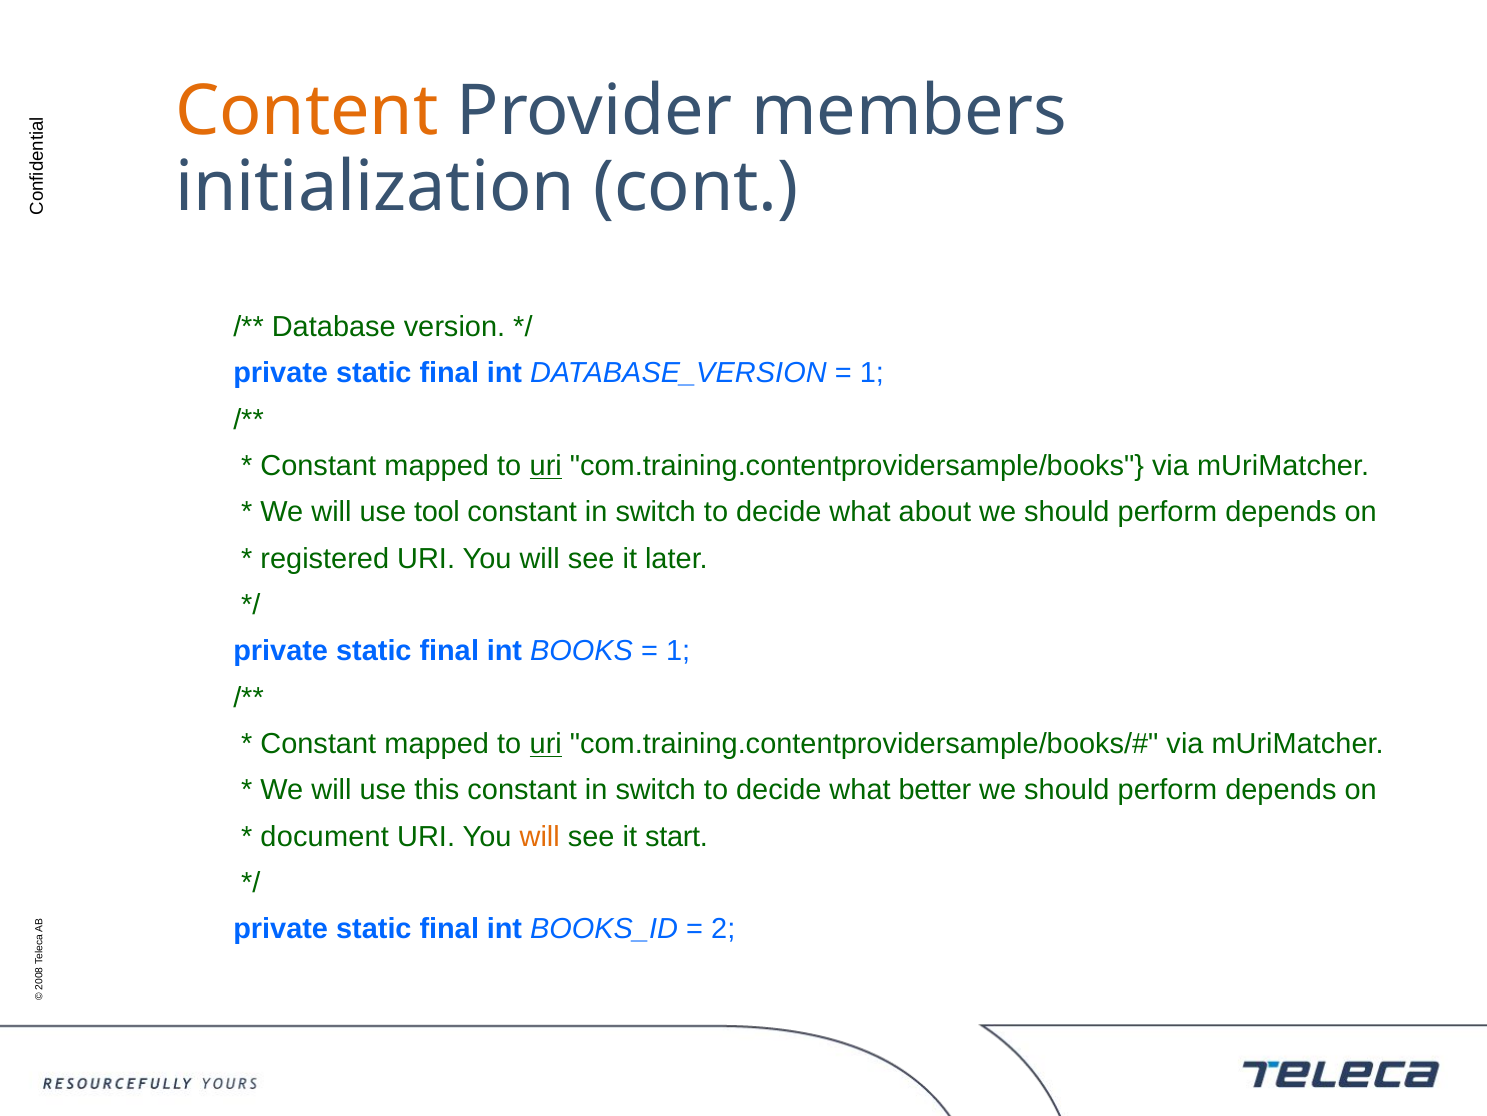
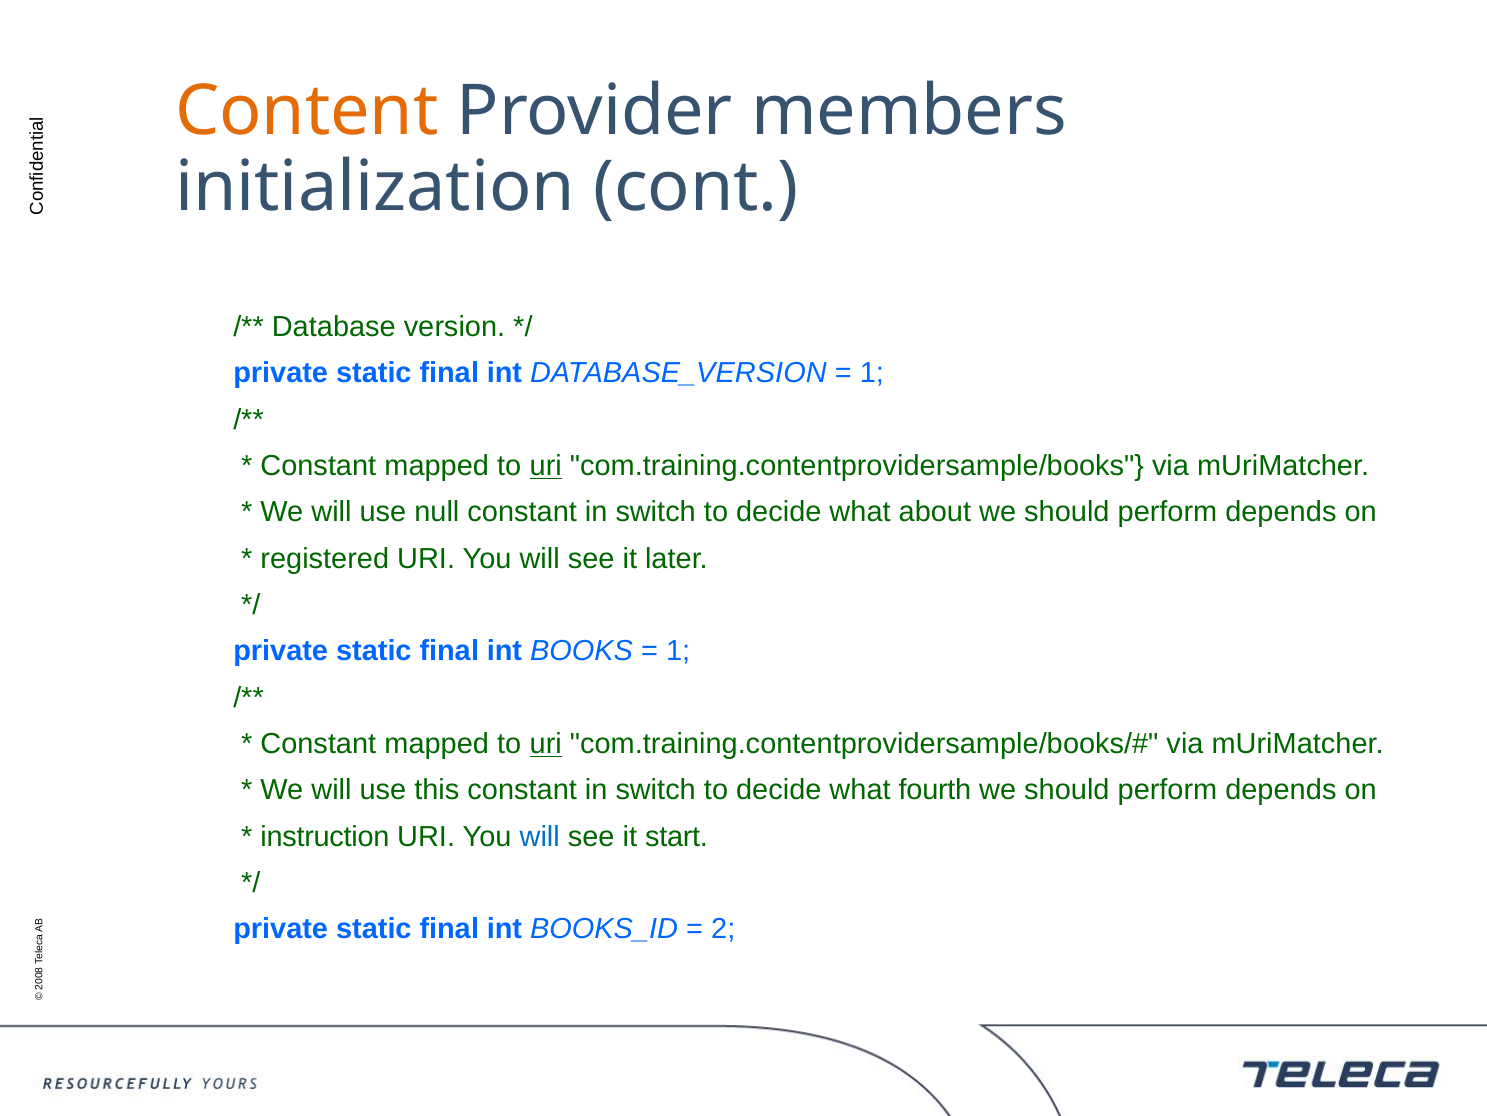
tool: tool -> null
better: better -> fourth
document: document -> instruction
will at (540, 836) colour: orange -> blue
